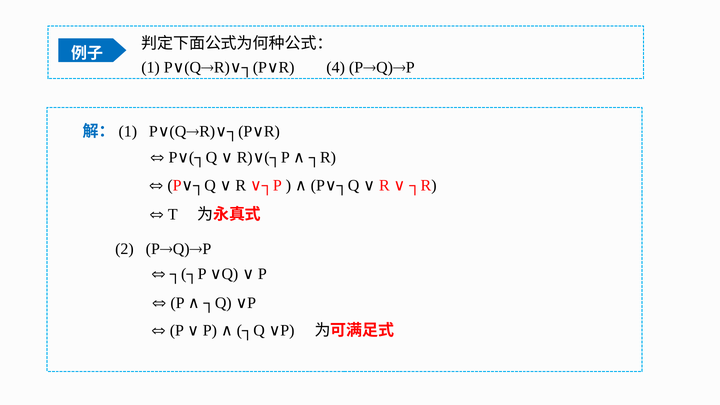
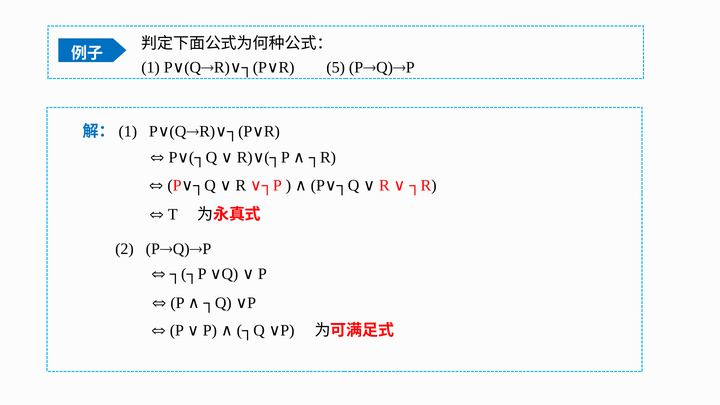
4: 4 -> 5
